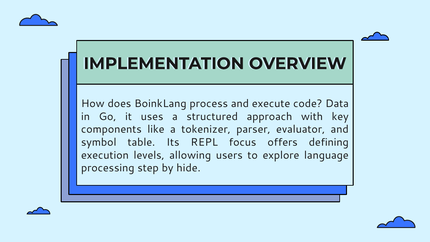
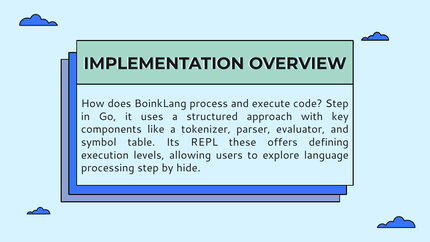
code Data: Data -> Step
focus: focus -> these
